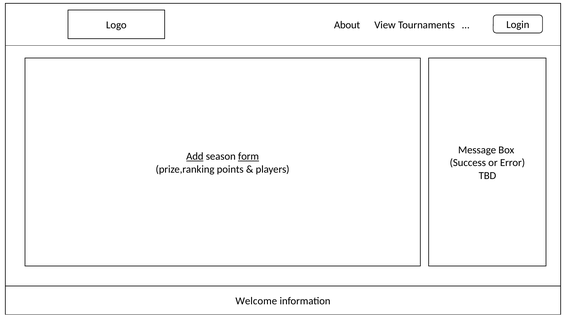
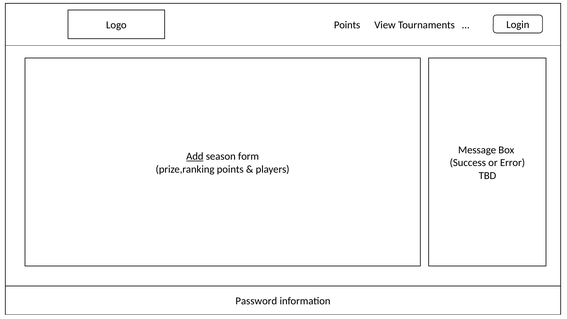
Logo About: About -> Points
form underline: present -> none
Welcome: Welcome -> Password
